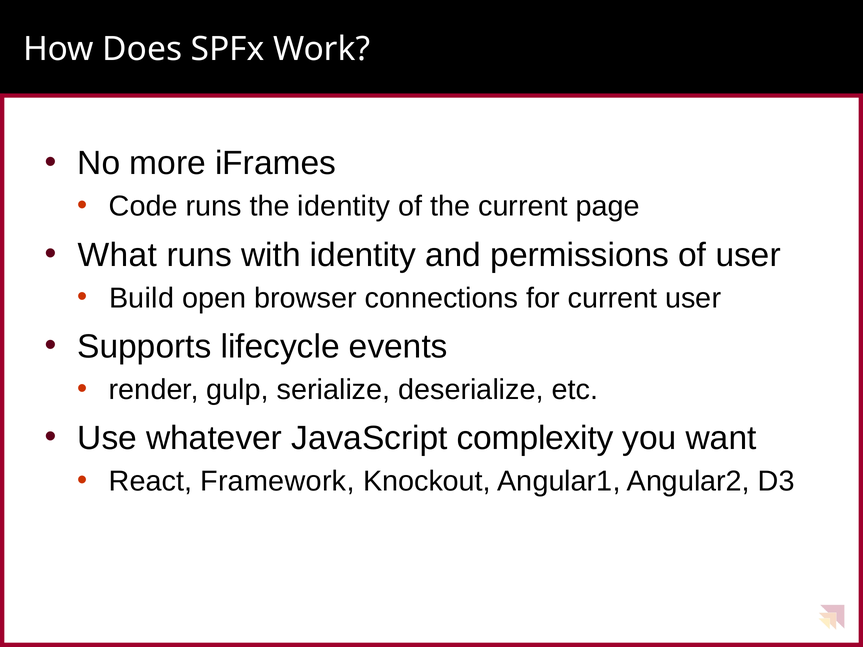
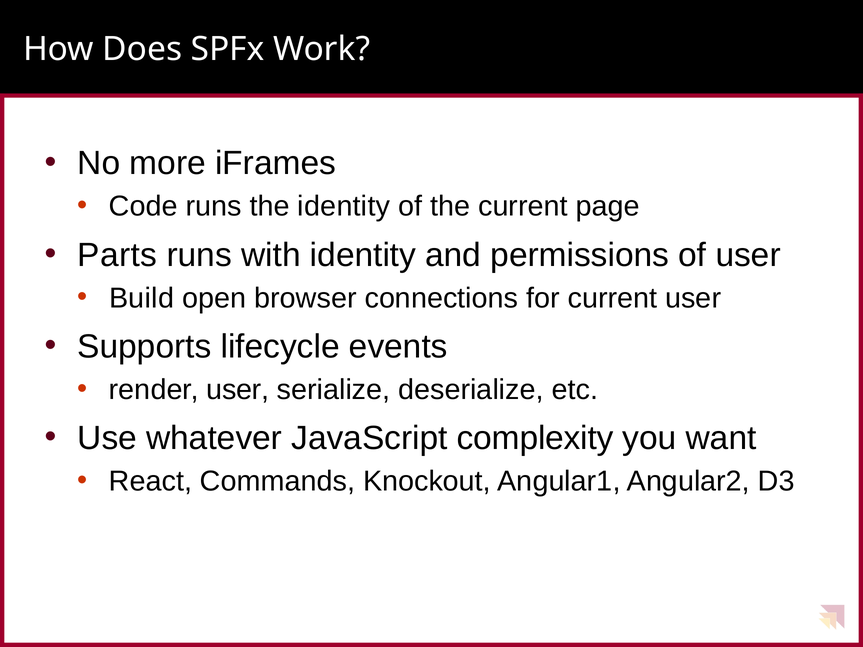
What: What -> Parts
render gulp: gulp -> user
Framework: Framework -> Commands
